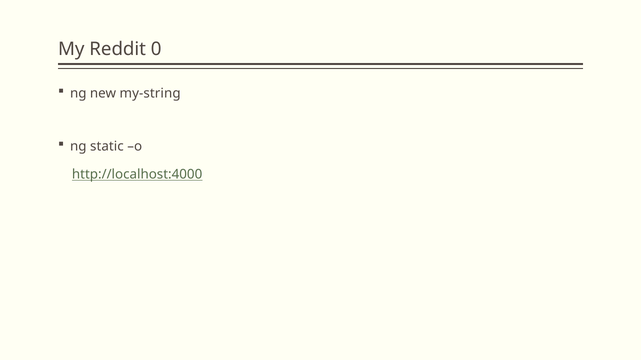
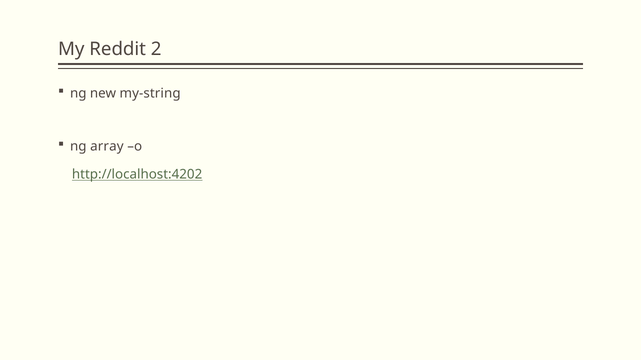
0: 0 -> 2
static: static -> array
http://localhost:4000: http://localhost:4000 -> http://localhost:4202
